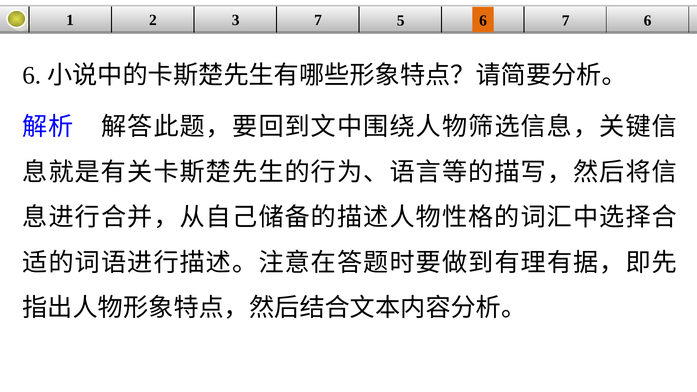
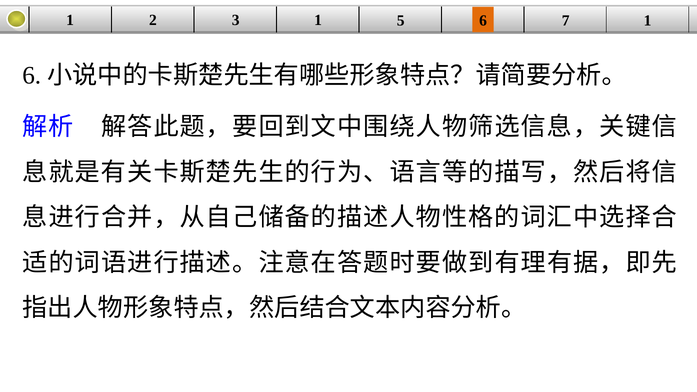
3 7: 7 -> 1
7 6: 6 -> 1
